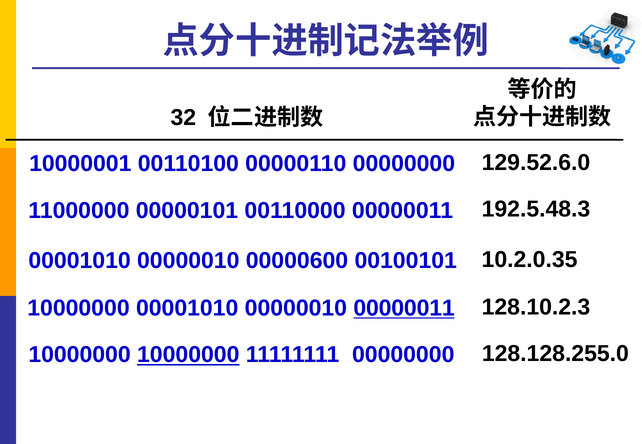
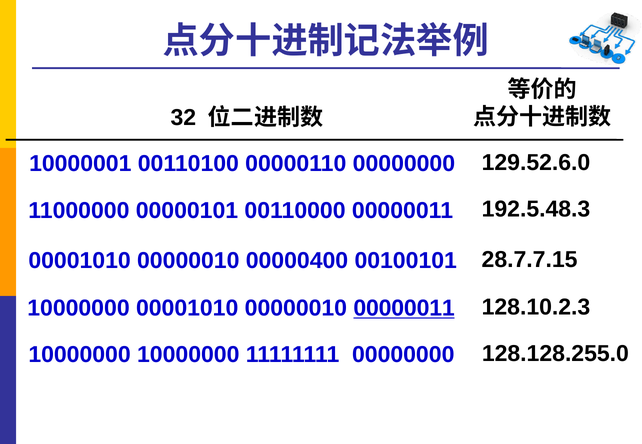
00000600: 00000600 -> 00000400
10.2.0.35: 10.2.0.35 -> 28.7.7.15
10000000 at (188, 355) underline: present -> none
